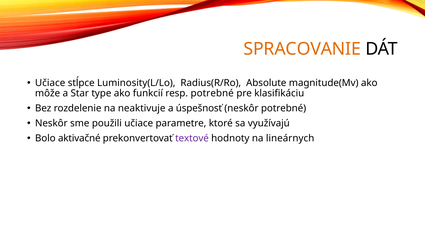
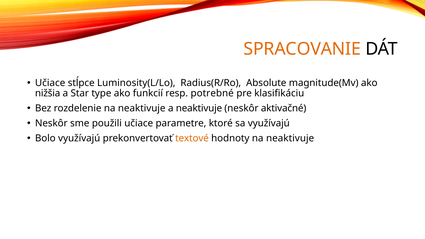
môže: môže -> nižšia
a úspešnosť: úspešnosť -> neaktivuje
neskôr potrebné: potrebné -> aktivačné
Bolo aktivačné: aktivačné -> využívajú
textové colour: purple -> orange
hodnoty na lineárnych: lineárnych -> neaktivuje
